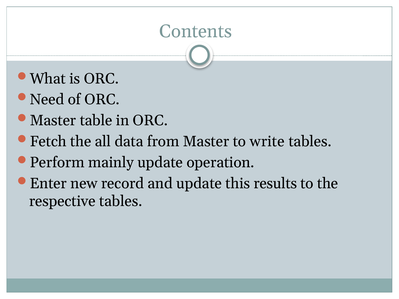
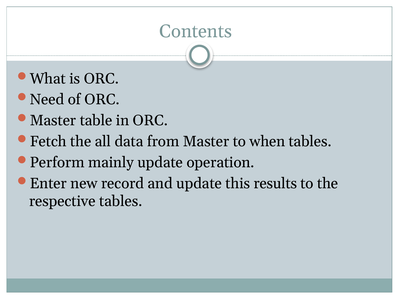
write: write -> when
